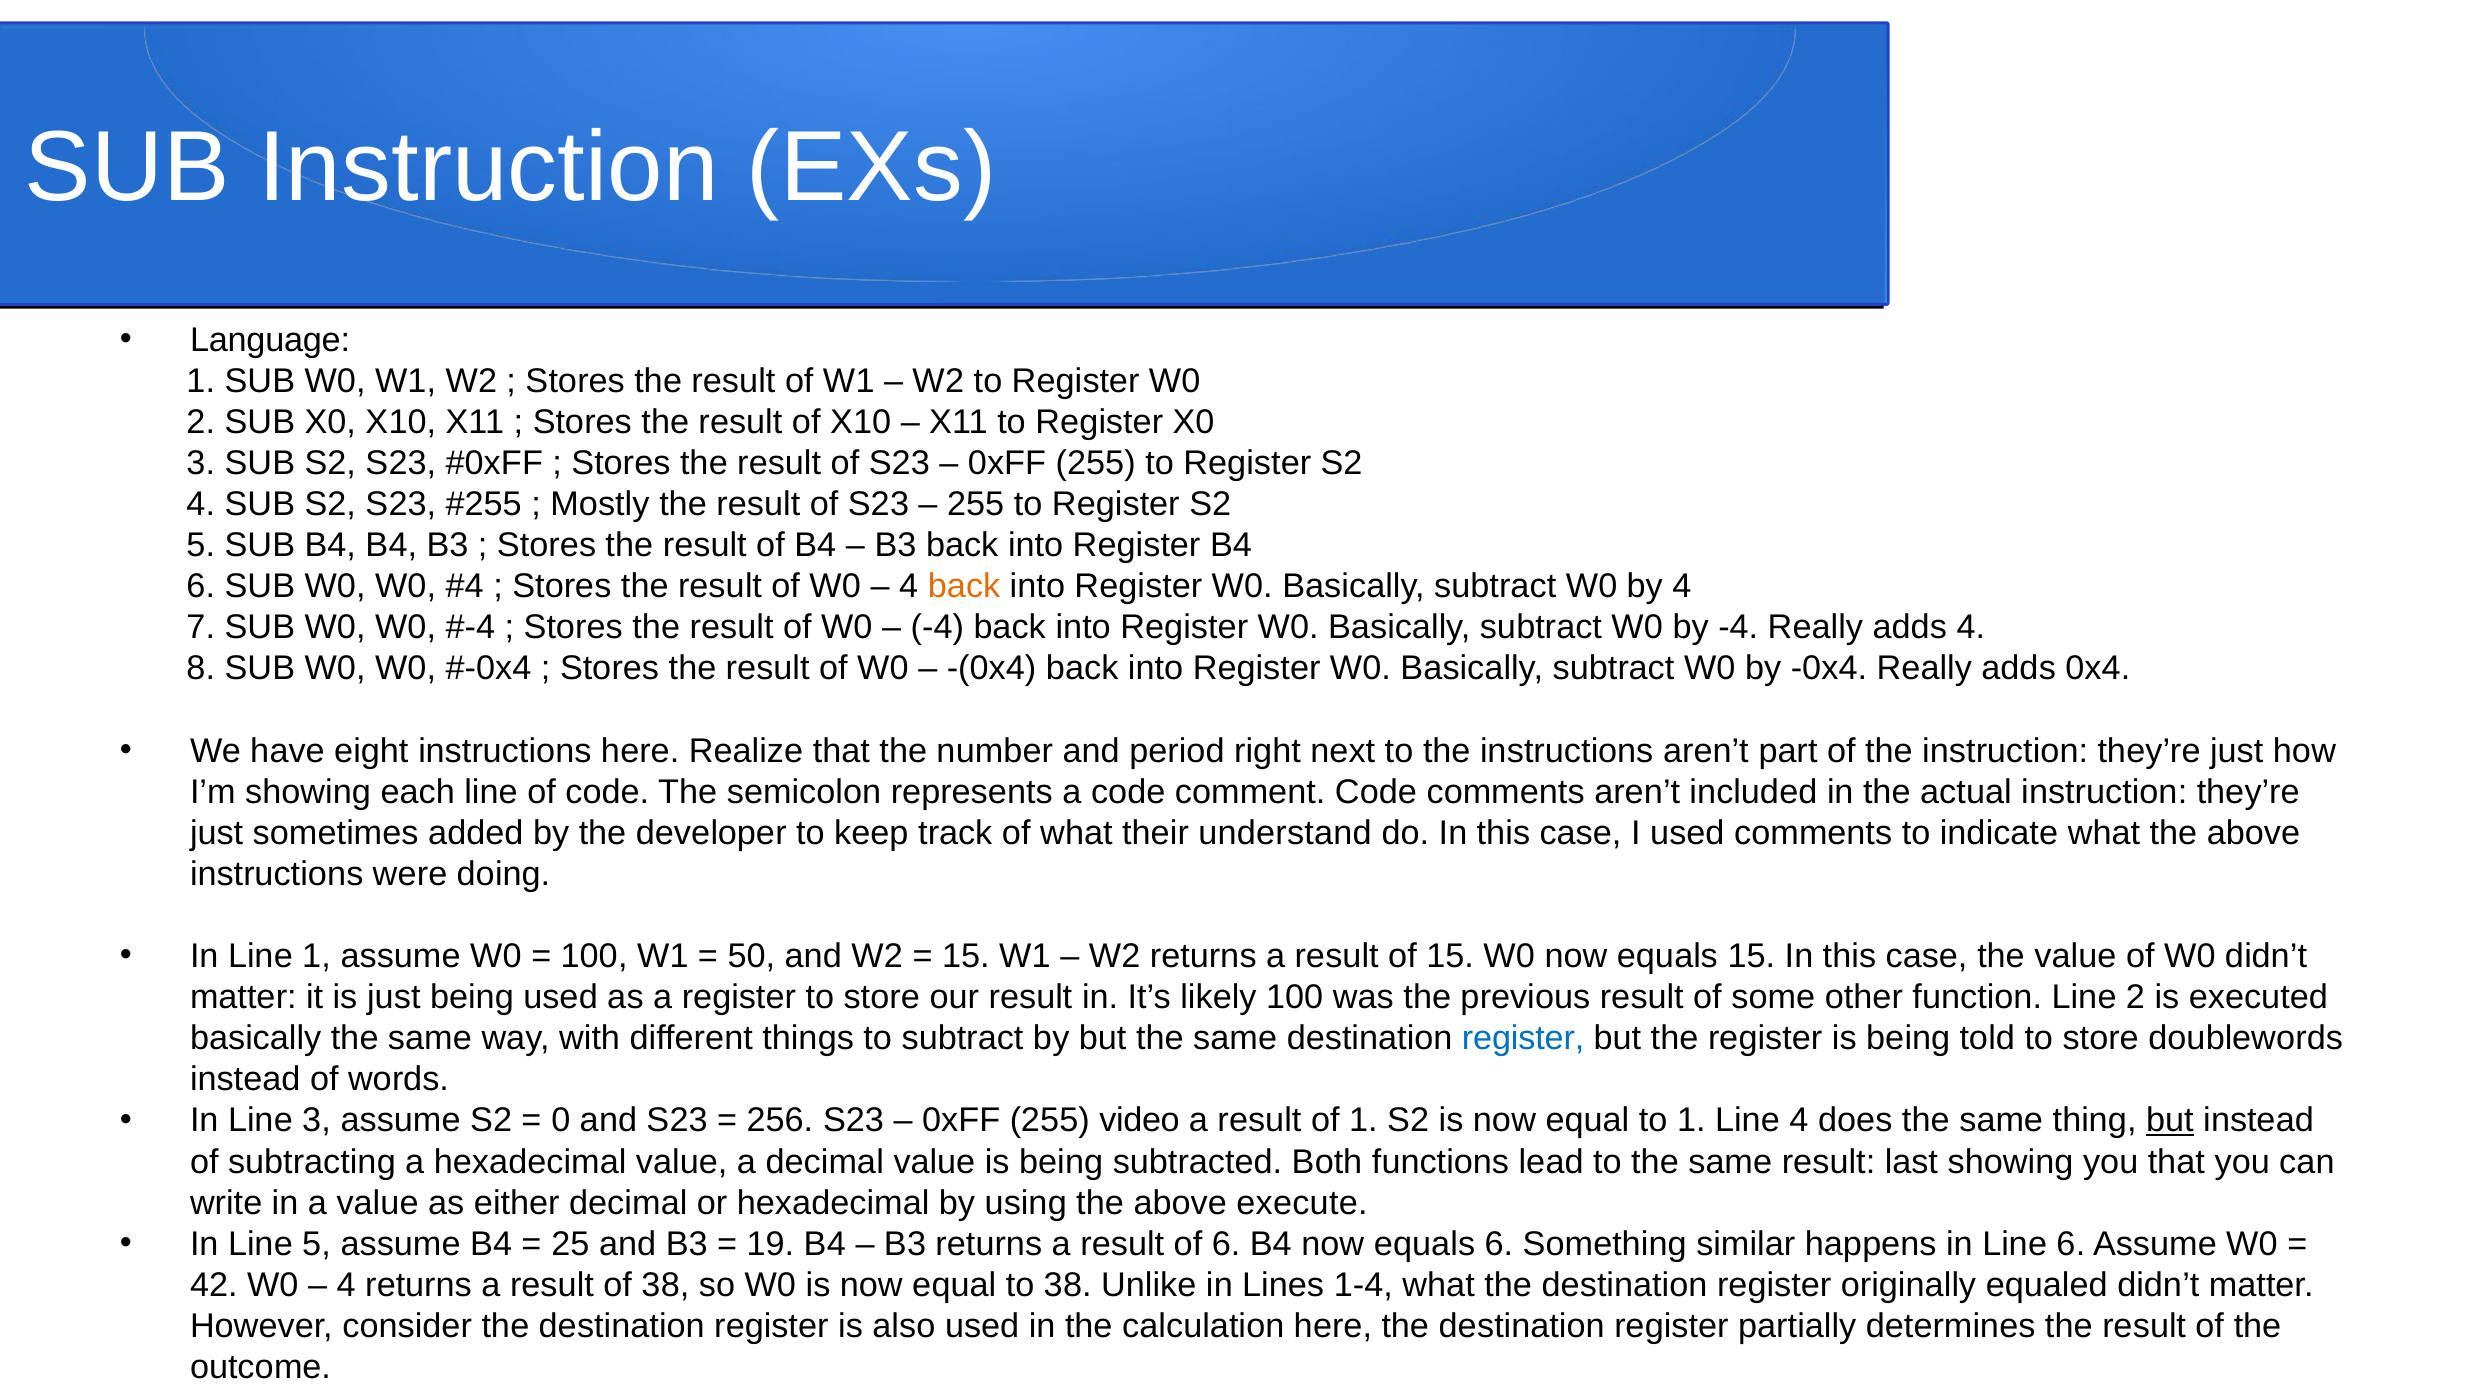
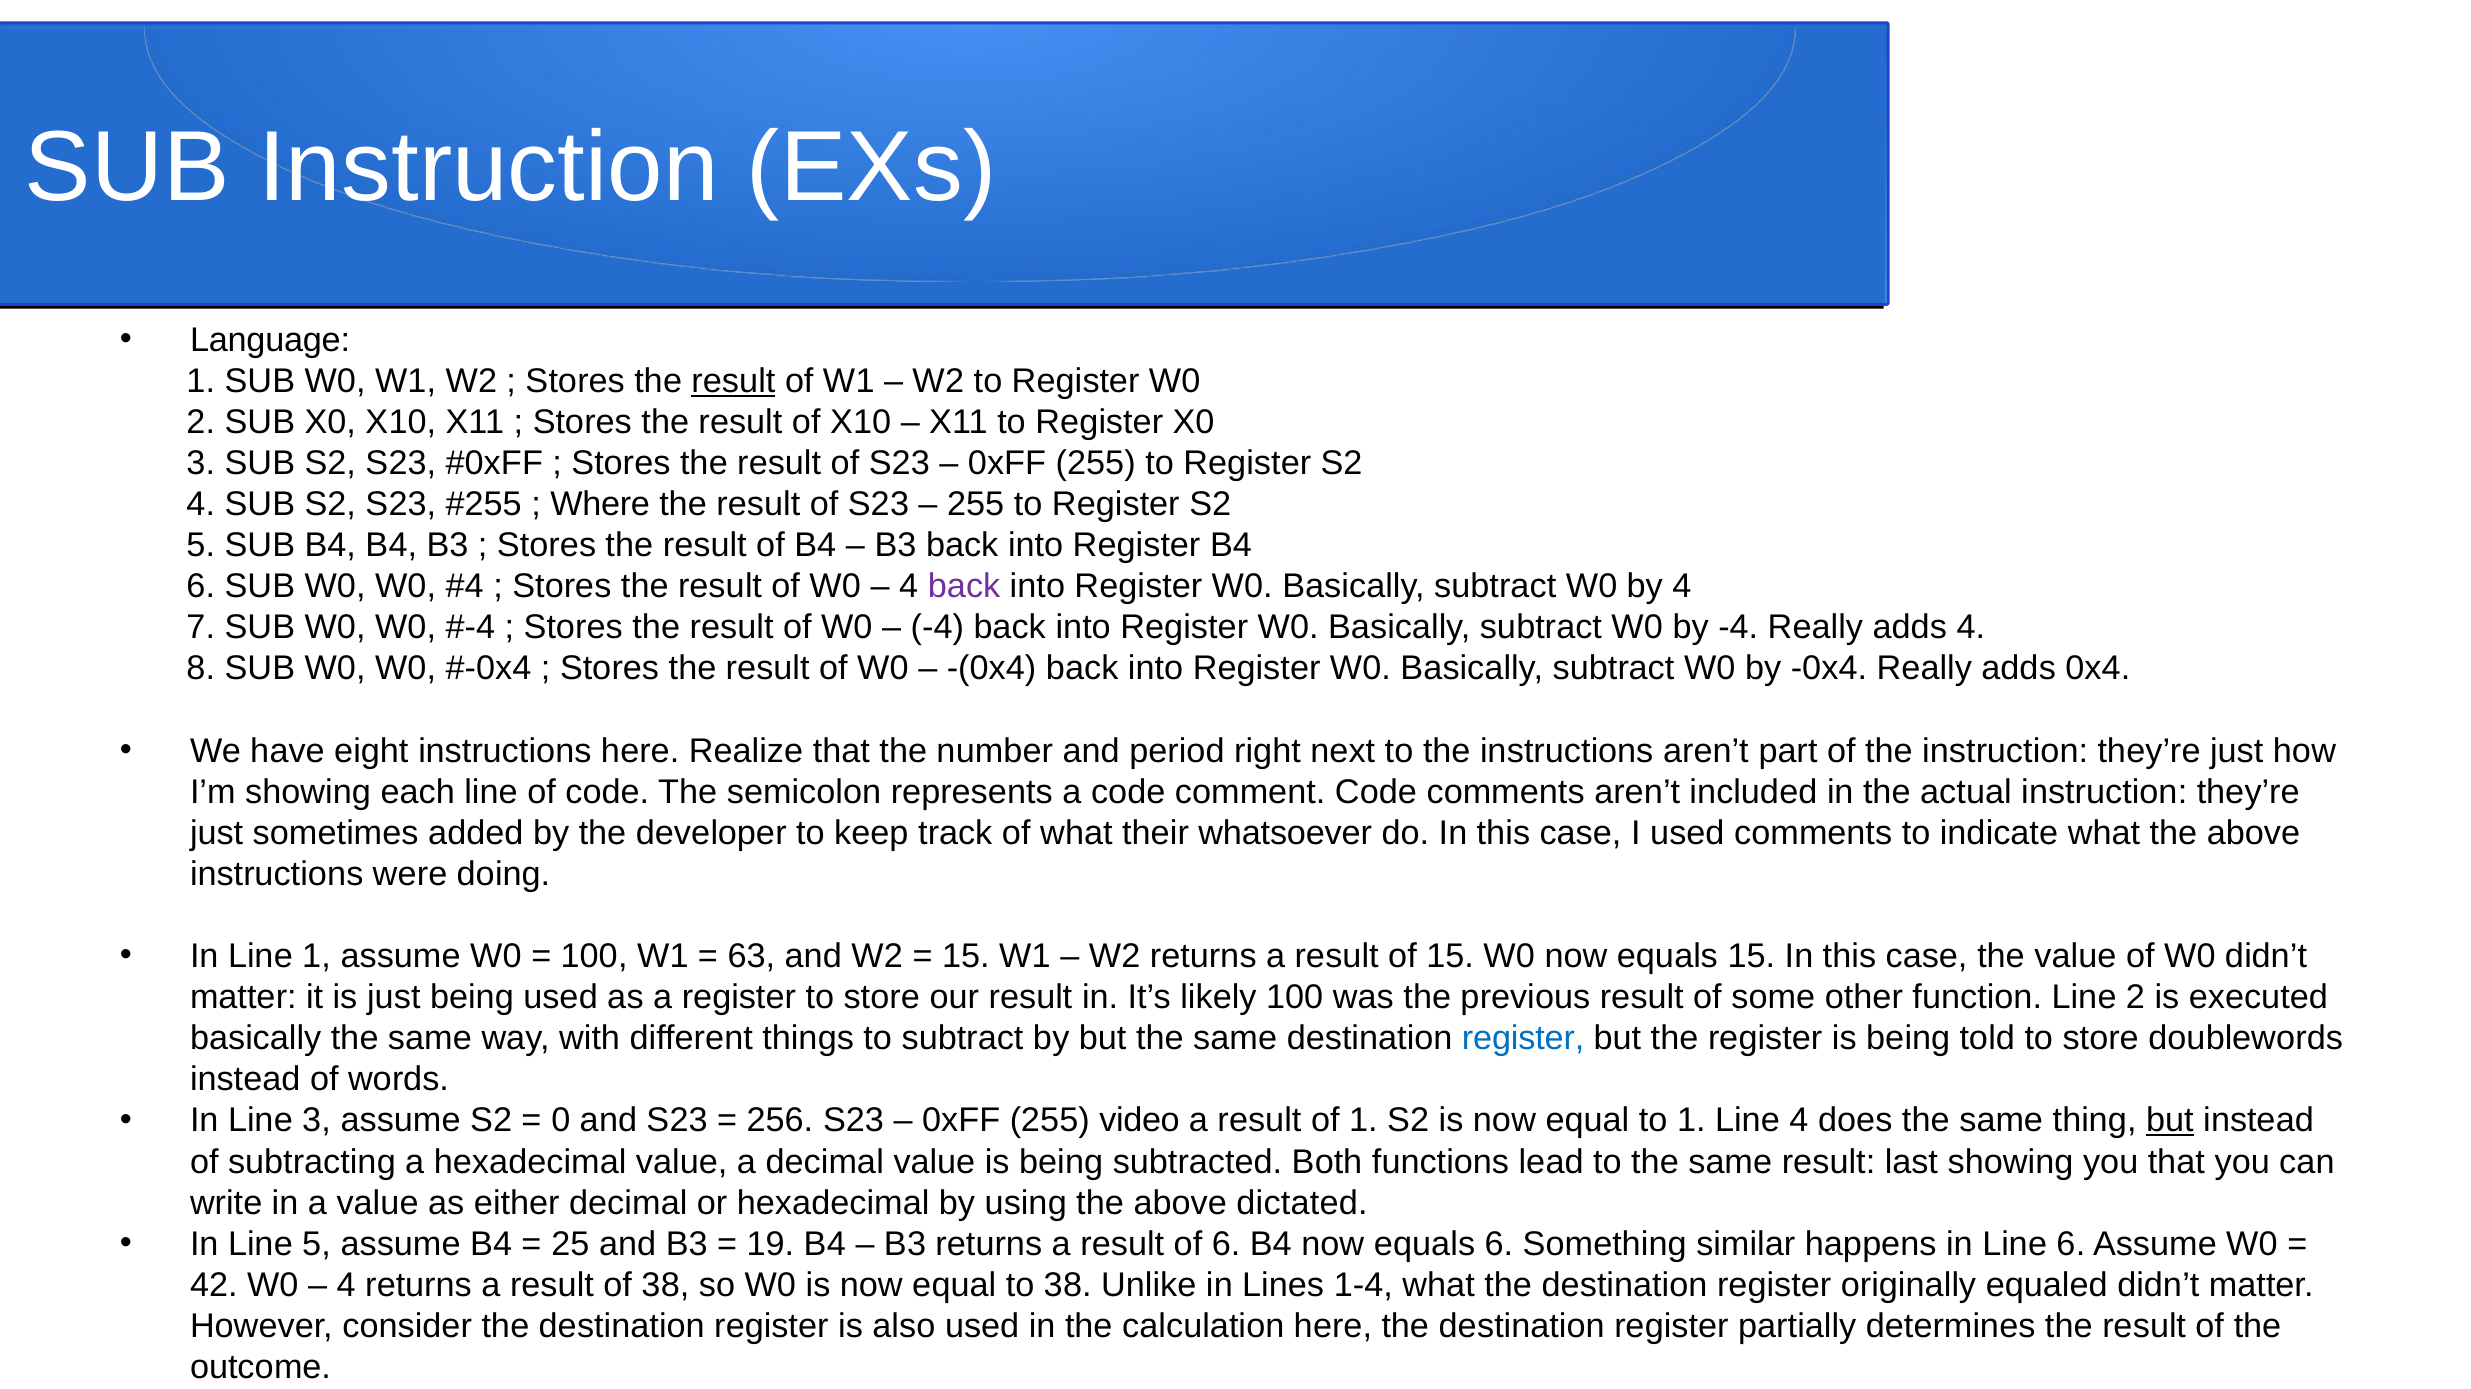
result at (733, 381) underline: none -> present
Mostly: Mostly -> Where
back at (964, 587) colour: orange -> purple
understand: understand -> whatsoever
50: 50 -> 63
execute: execute -> dictated
